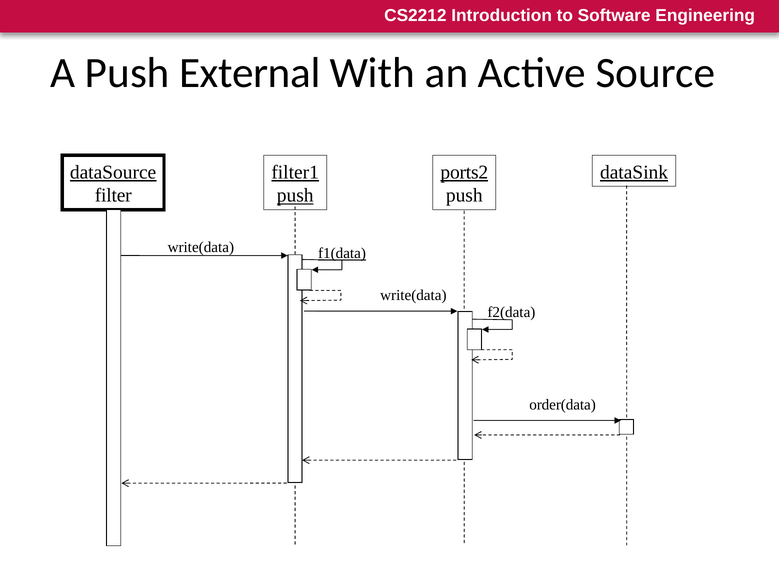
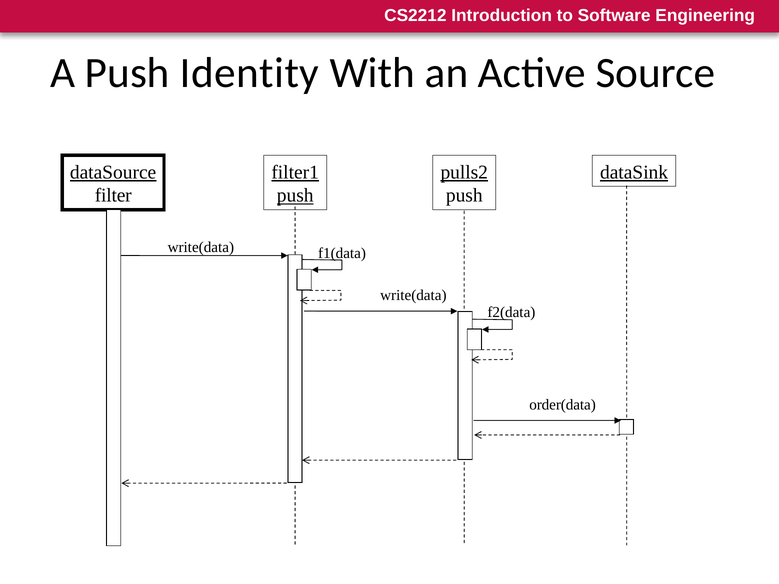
External: External -> Identity
ports2: ports2 -> pulls2
f1(data underline: present -> none
